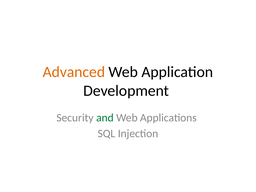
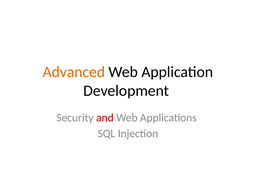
and colour: green -> red
